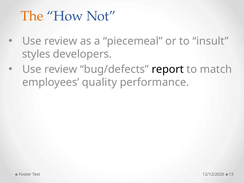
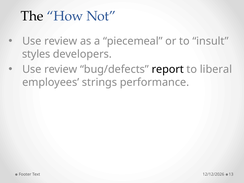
The colour: orange -> black
match: match -> liberal
quality: quality -> strings
